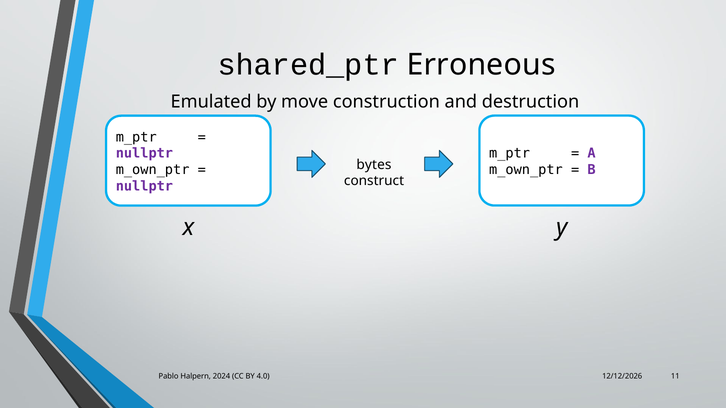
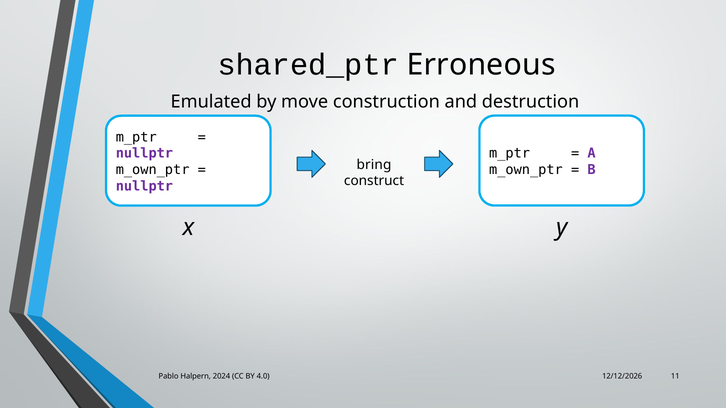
bytes: bytes -> bring
